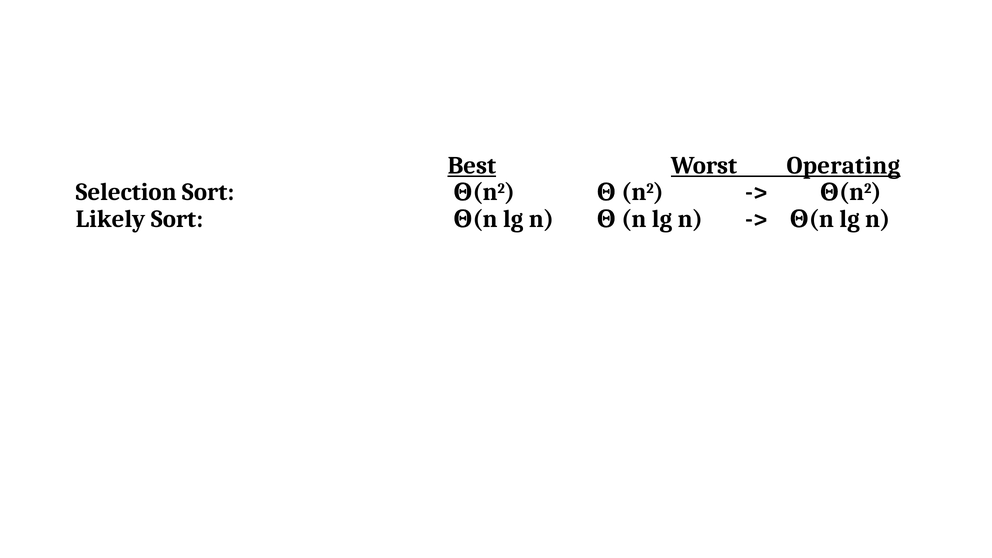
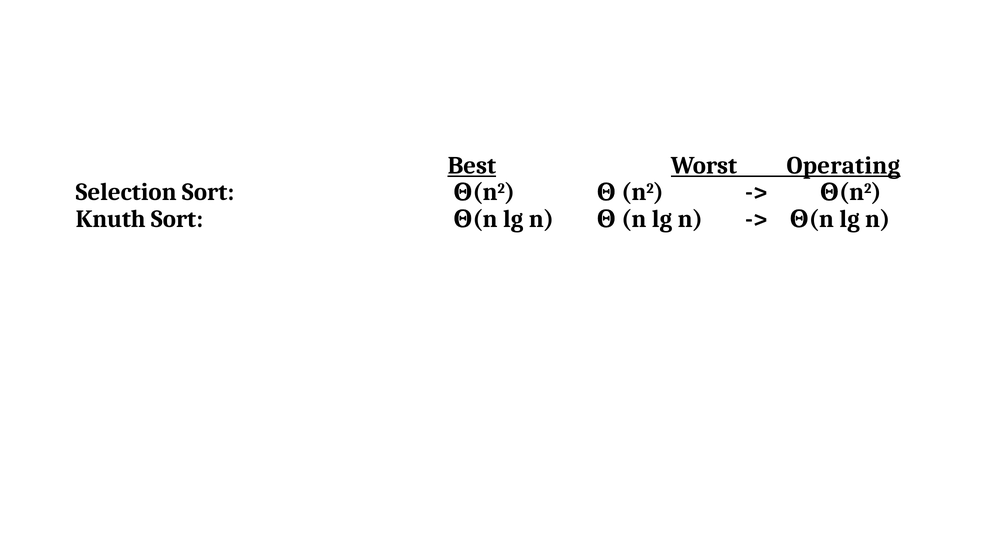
Likely: Likely -> Knuth
